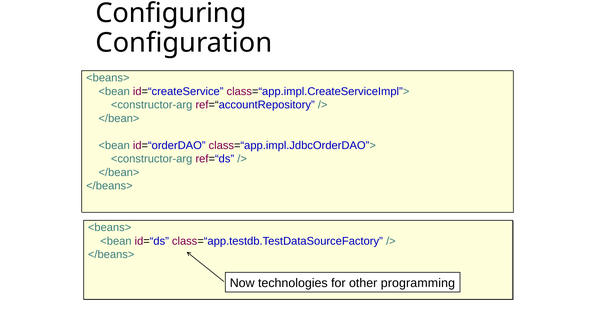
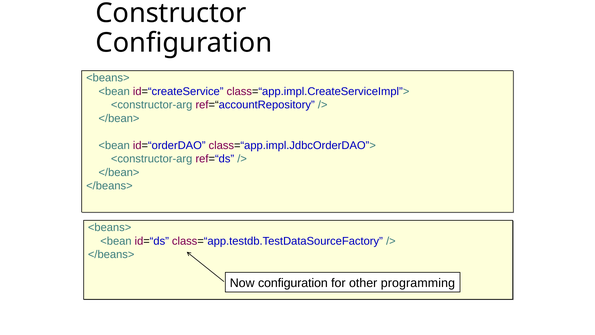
Configuring: Configuring -> Constructor
Now technologies: technologies -> configuration
